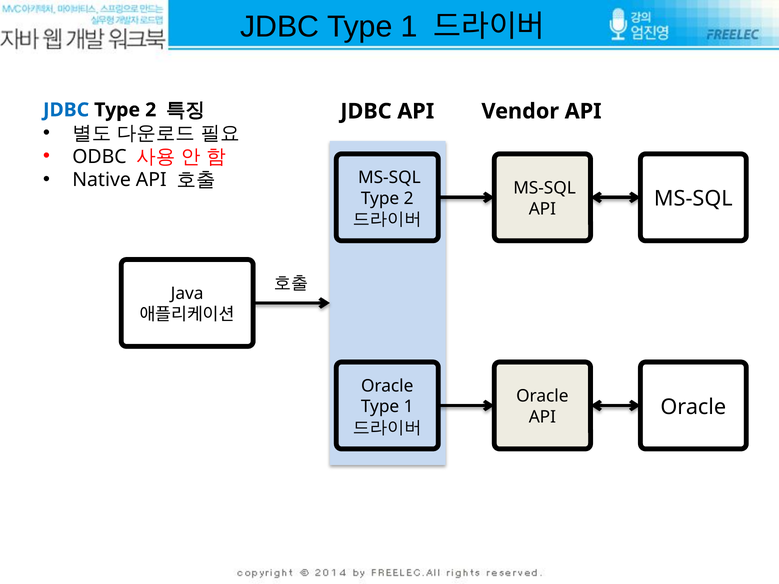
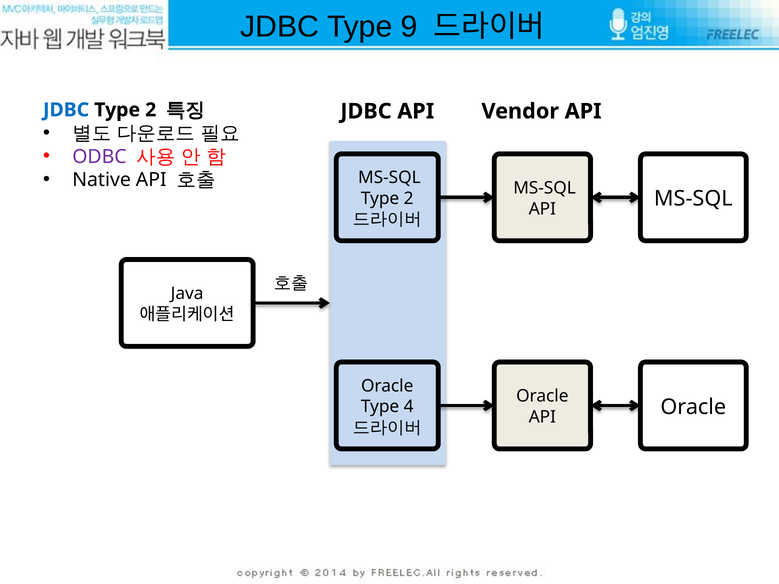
JDBC Type 1: 1 -> 9
ODBC colour: black -> purple
1 at (409, 407): 1 -> 4
